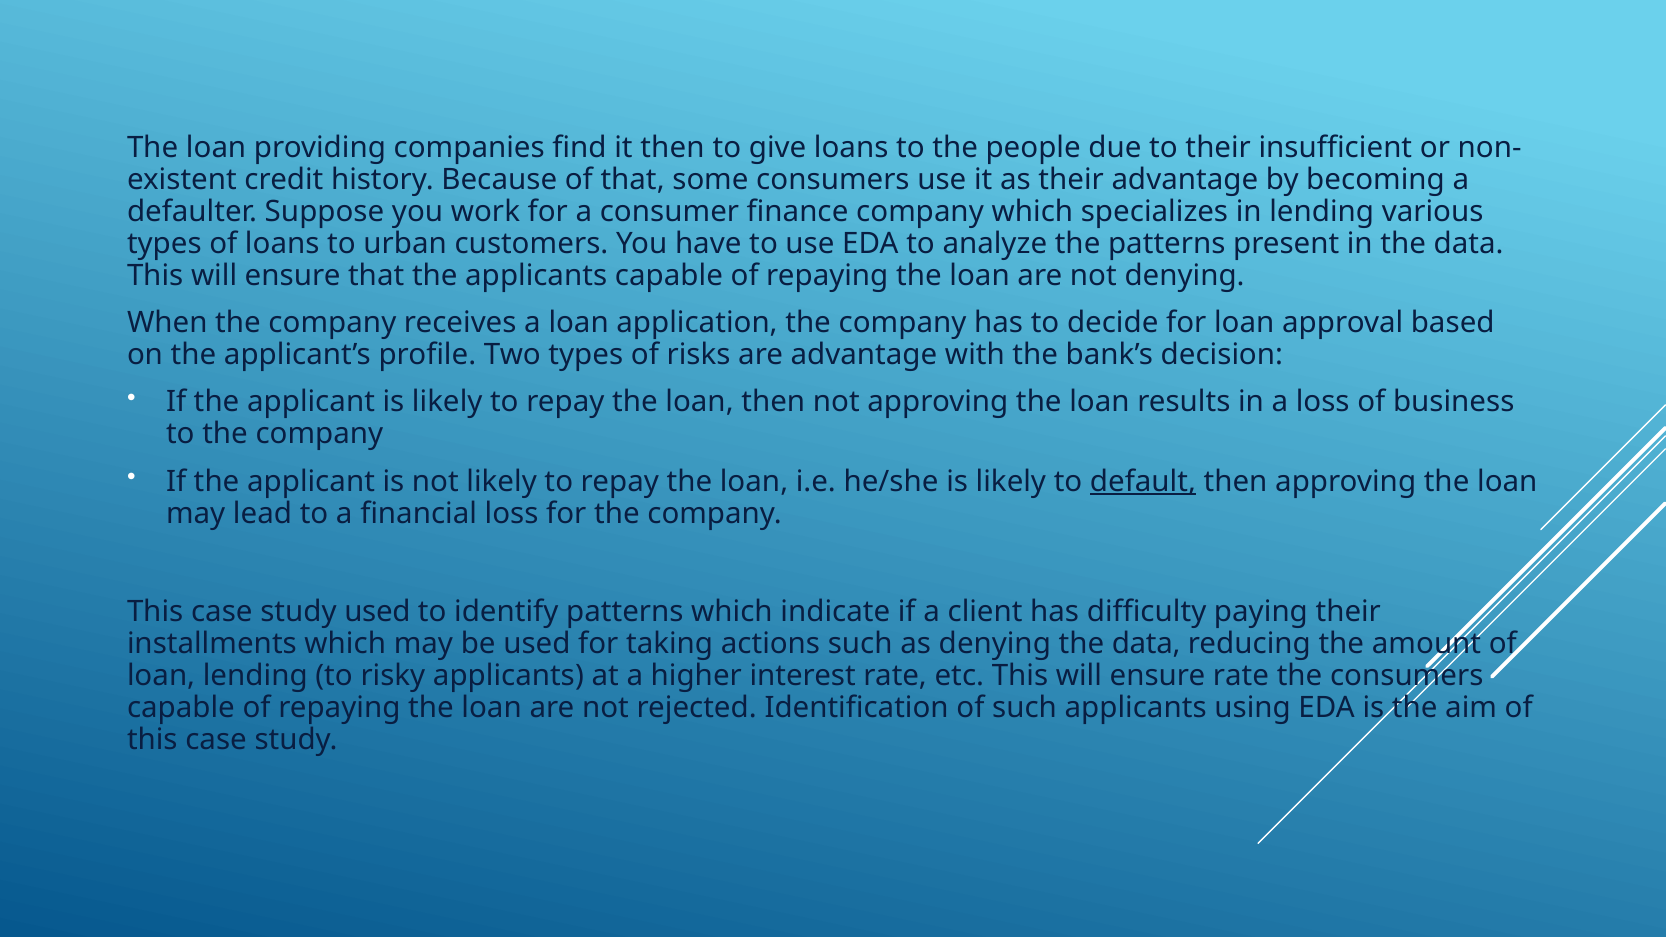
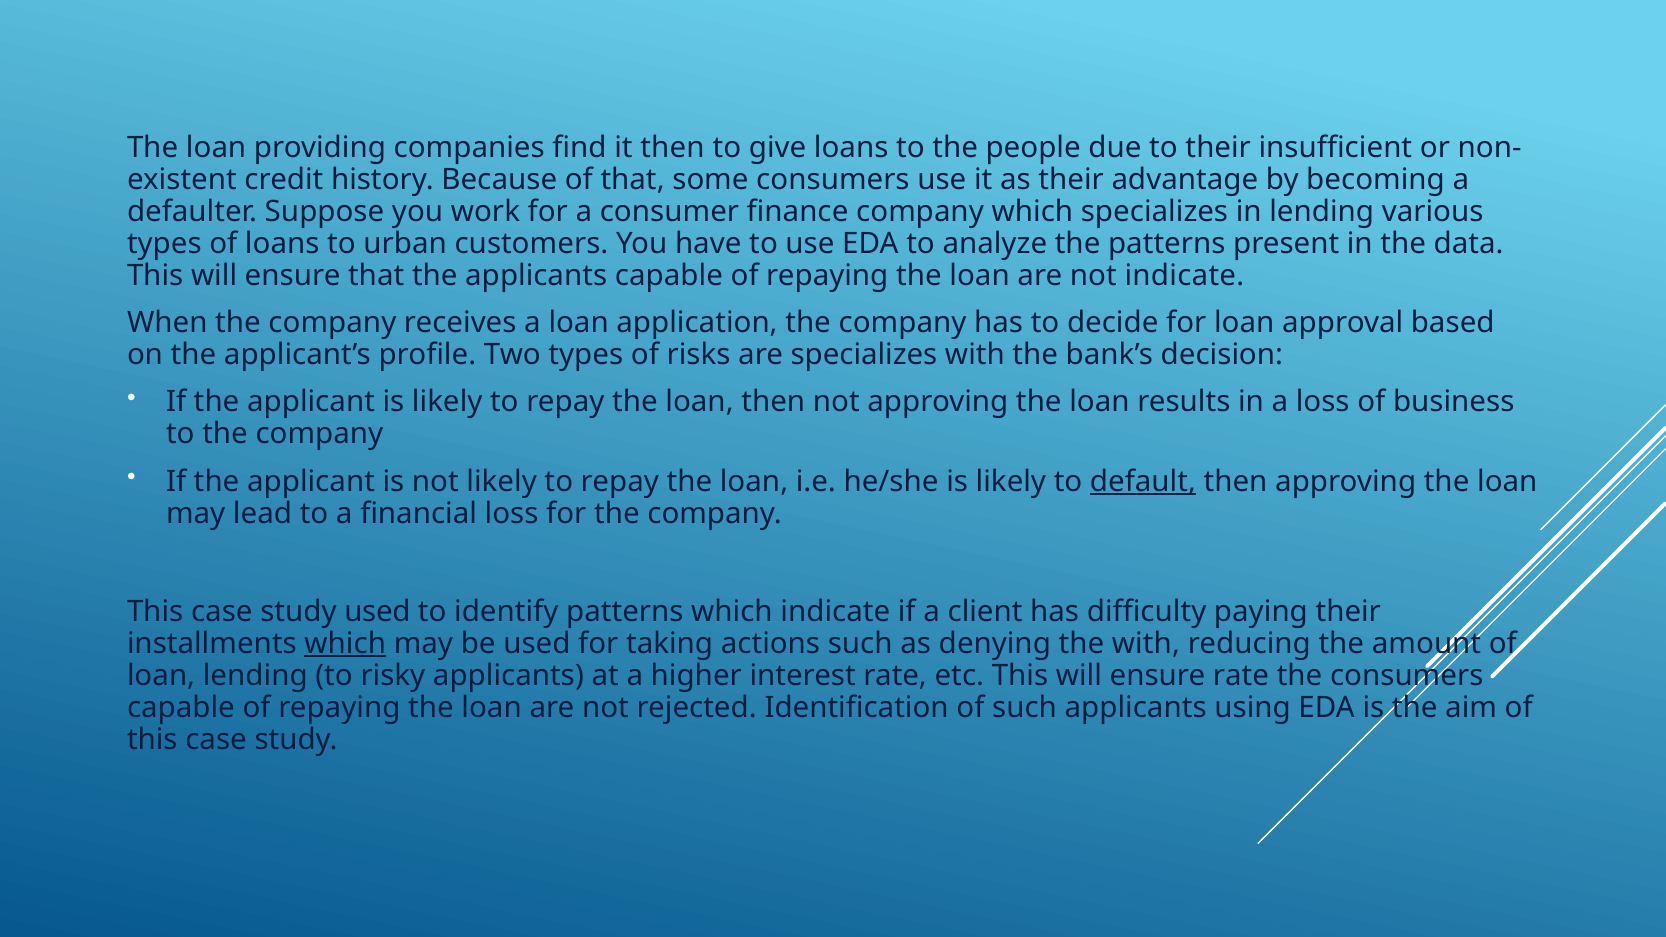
not denying: denying -> indicate
are advantage: advantage -> specializes
which at (345, 644) underline: none -> present
denying the data: data -> with
